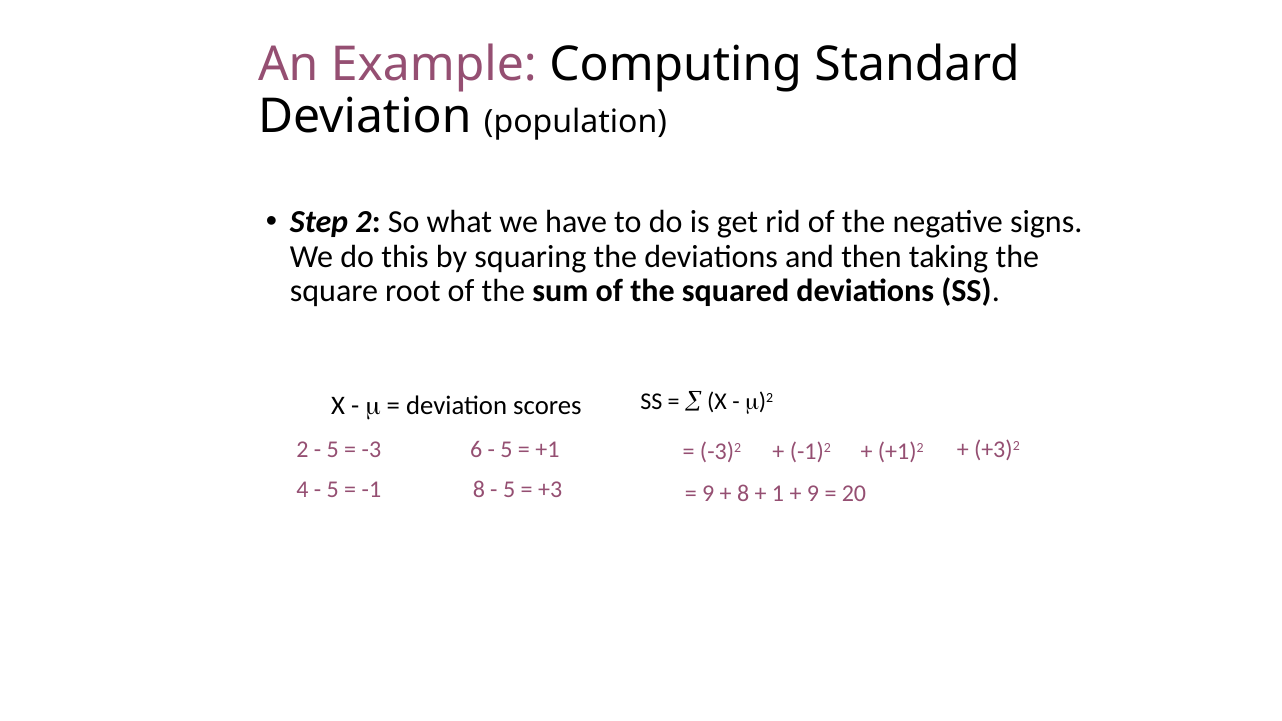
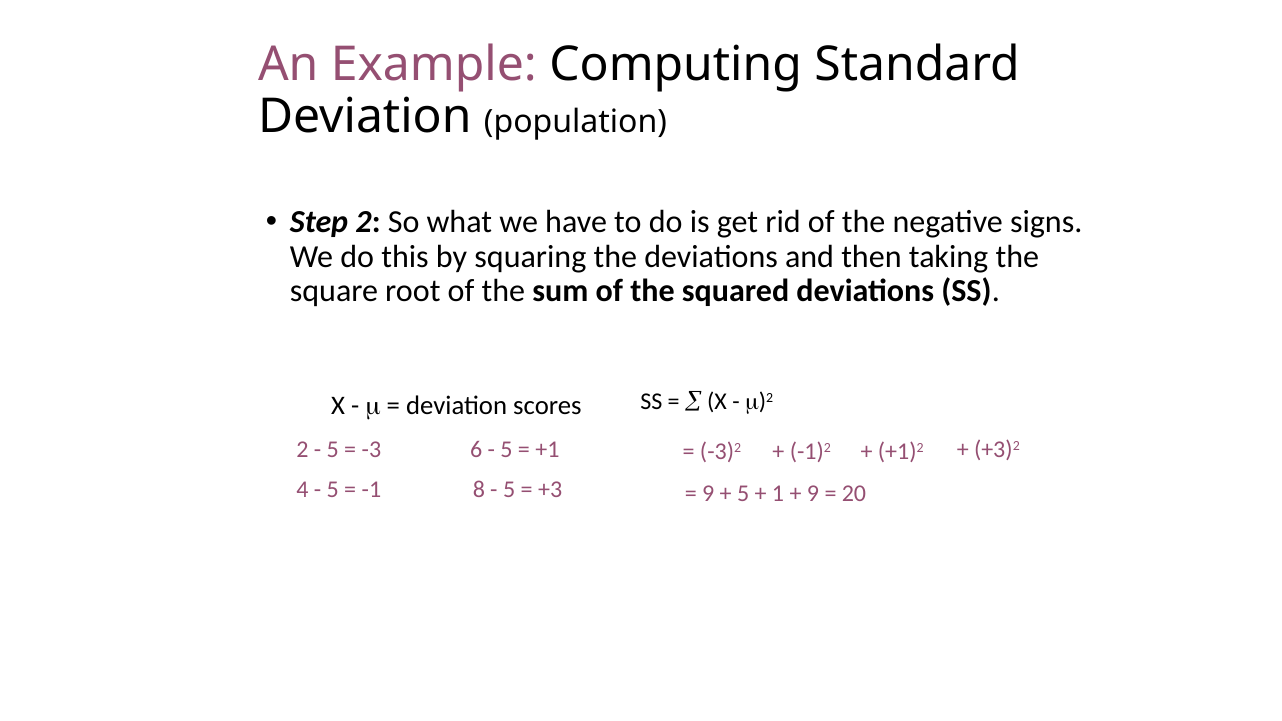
8 at (743, 494): 8 -> 5
